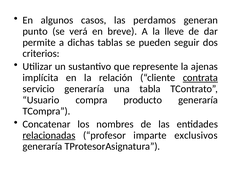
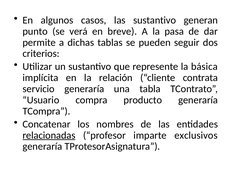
las perdamos: perdamos -> sustantivo
lleve: lleve -> pasa
ajenas: ajenas -> básica
contrata underline: present -> none
